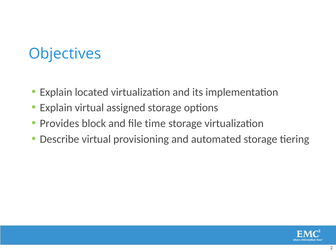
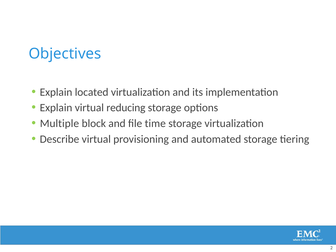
assigned: assigned -> reducing
Provides: Provides -> Multiple
